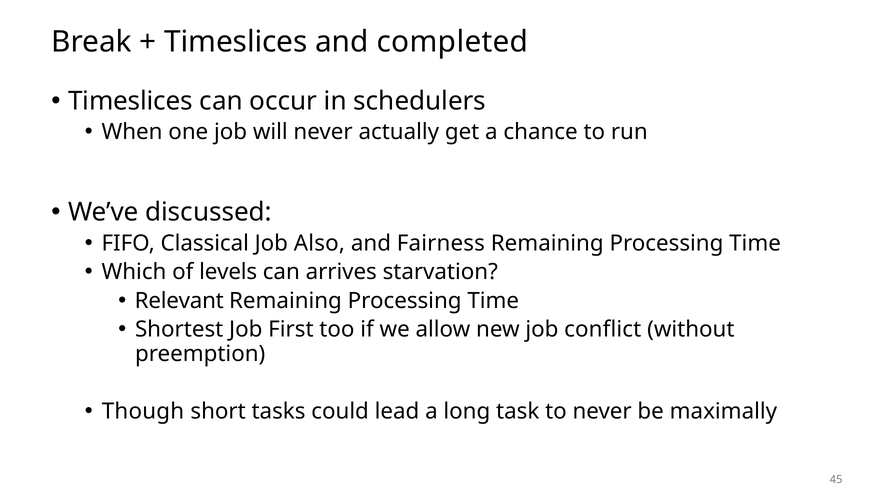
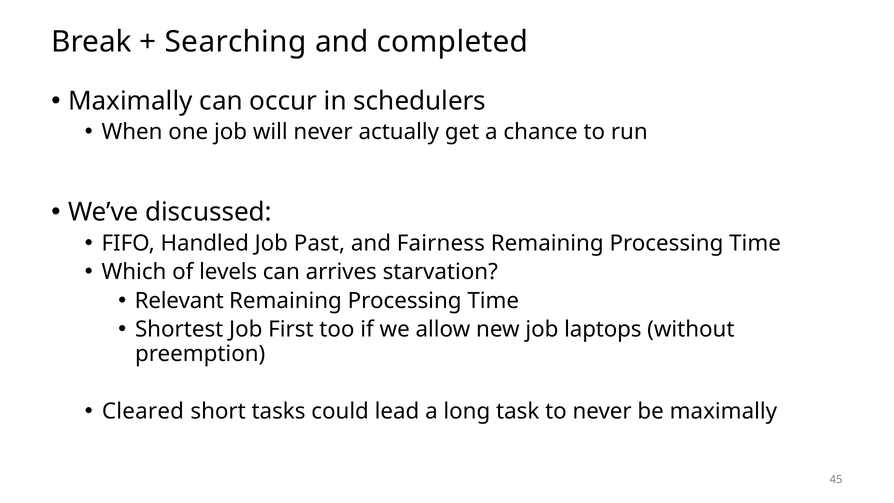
Timeslices at (236, 42): Timeslices -> Searching
Timeslices at (130, 101): Timeslices -> Maximally
Classical: Classical -> Handled
Also: Also -> Past
conflict: conflict -> laptops
Though: Though -> Cleared
